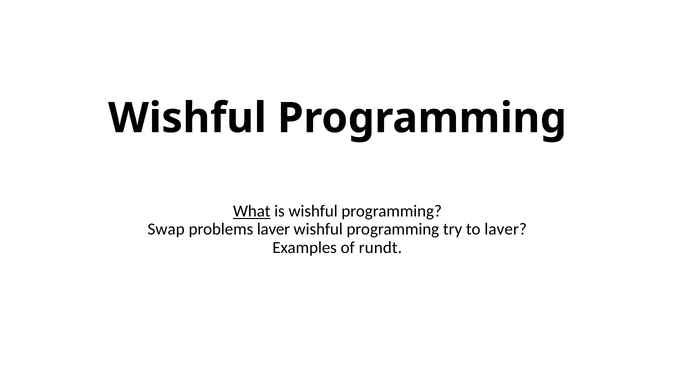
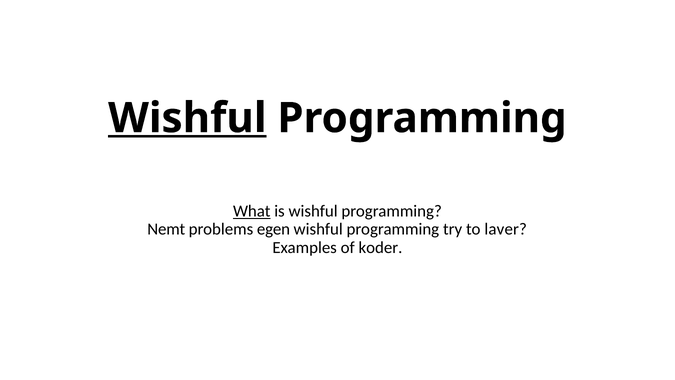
Wishful at (187, 118) underline: none -> present
Swap: Swap -> Nemt
problems laver: laver -> egen
rundt: rundt -> koder
